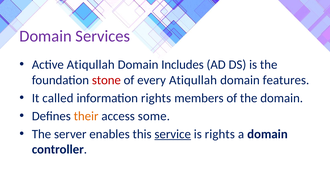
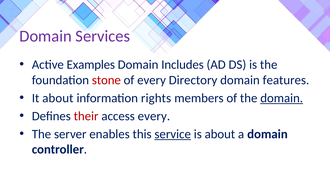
Active Atiqullah: Atiqullah -> Examples
every Atiqullah: Atiqullah -> Directory
It called: called -> about
domain at (282, 98) underline: none -> present
their colour: orange -> red
access some: some -> every
is rights: rights -> about
